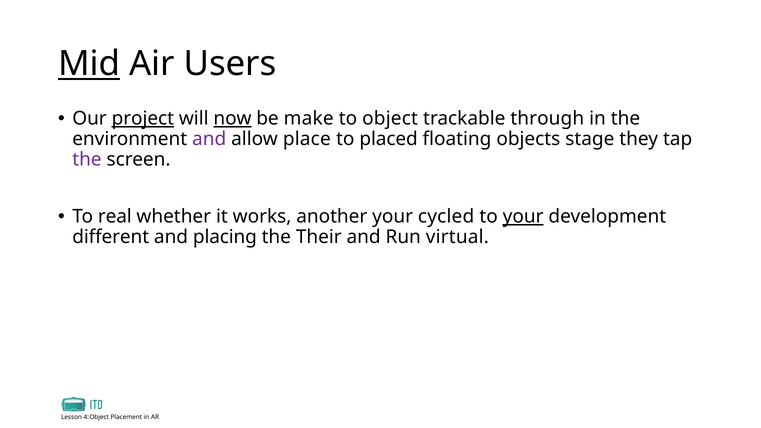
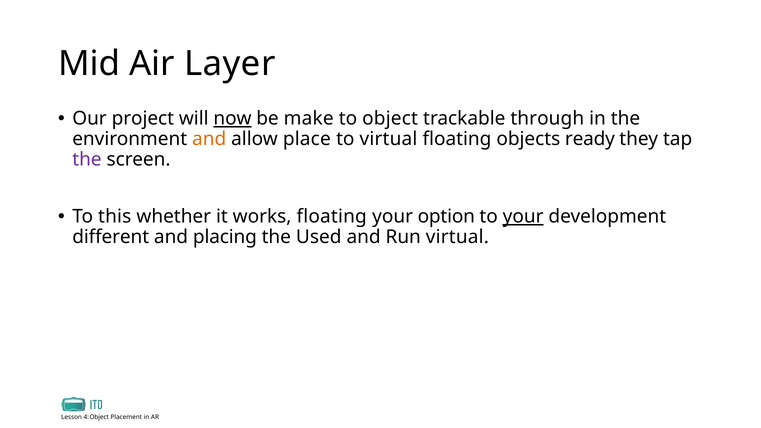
Mid underline: present -> none
Users: Users -> Layer
project underline: present -> none
and at (209, 139) colour: purple -> orange
to placed: placed -> virtual
stage: stage -> ready
real: real -> this
works another: another -> floating
cycled: cycled -> option
Their: Their -> Used
